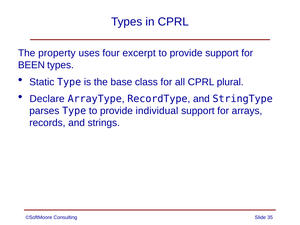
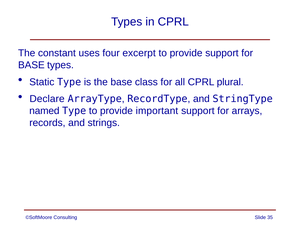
property: property -> constant
BEEN at (31, 65): BEEN -> BASE
parses: parses -> named
individual: individual -> important
